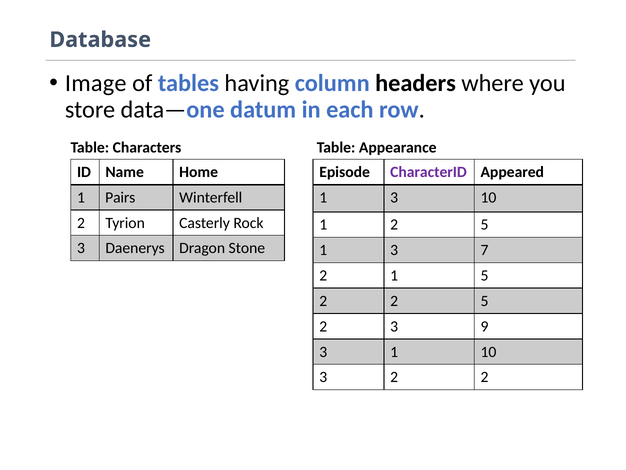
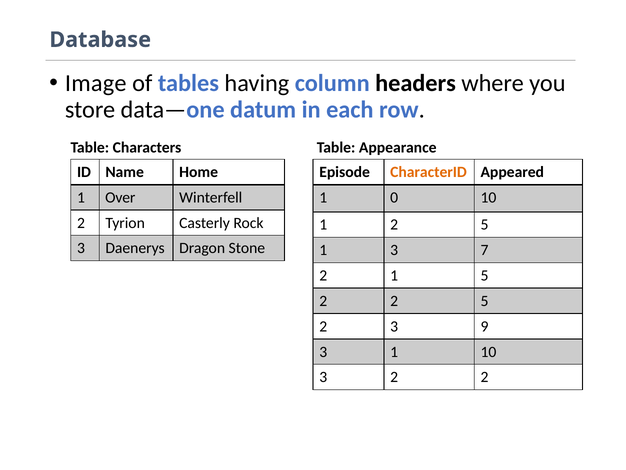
CharacterID colour: purple -> orange
Pairs: Pairs -> Over
3 at (394, 197): 3 -> 0
